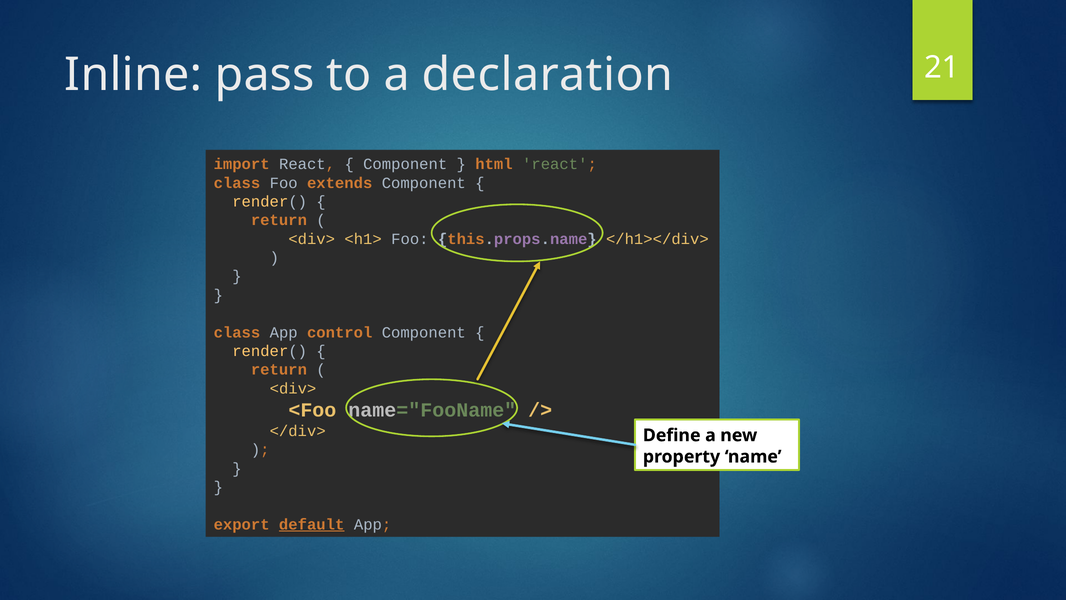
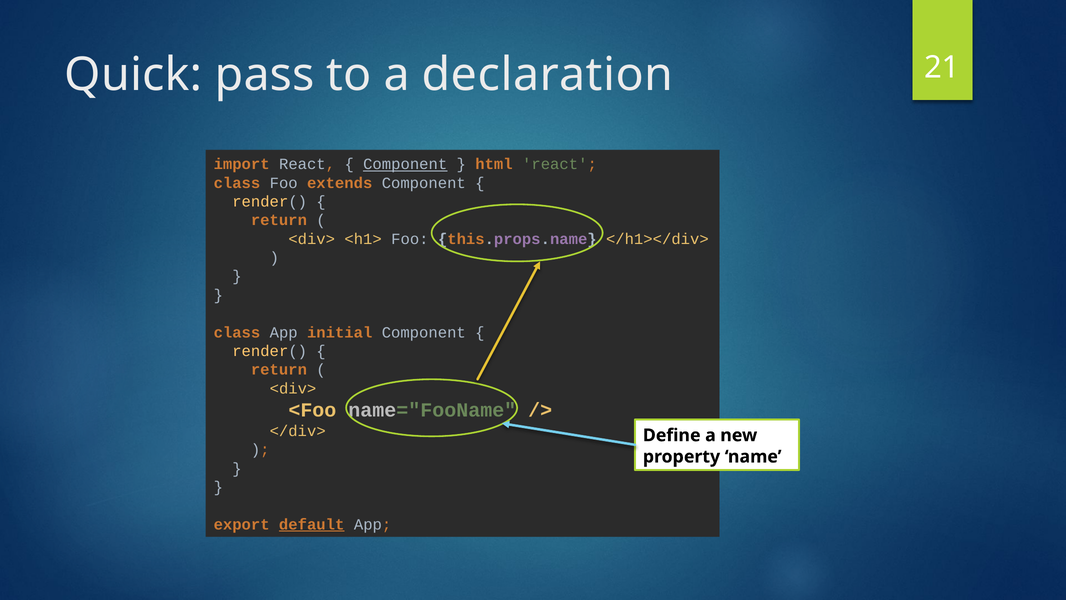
Inline: Inline -> Quick
Component at (405, 164) underline: none -> present
control: control -> initial
